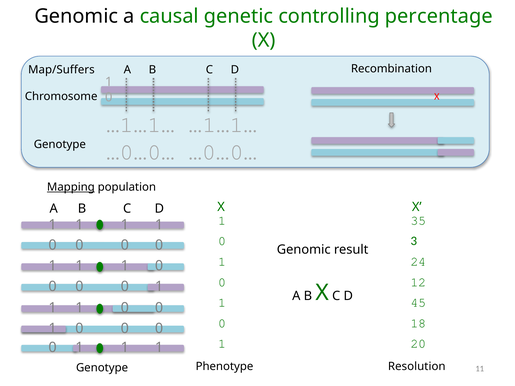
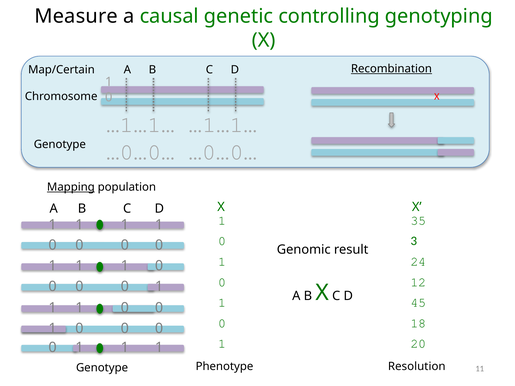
Genomic at (76, 16): Genomic -> Measure
percentage: percentage -> genotyping
Recombination underline: none -> present
Map/Suffers: Map/Suffers -> Map/Certain
